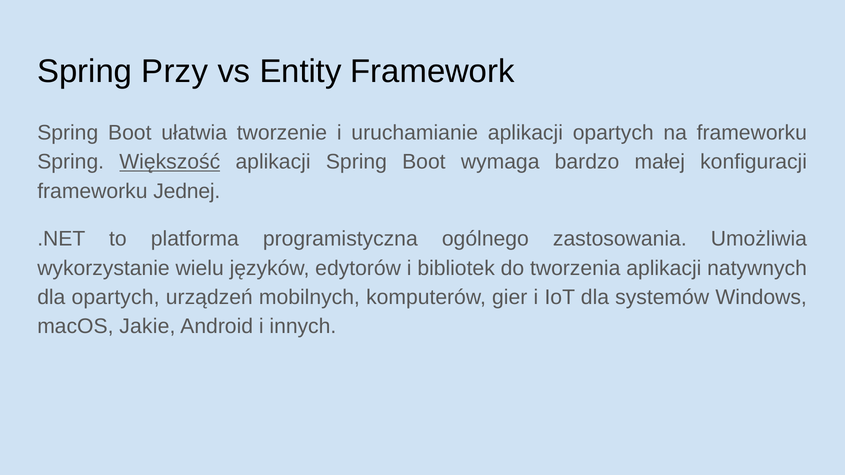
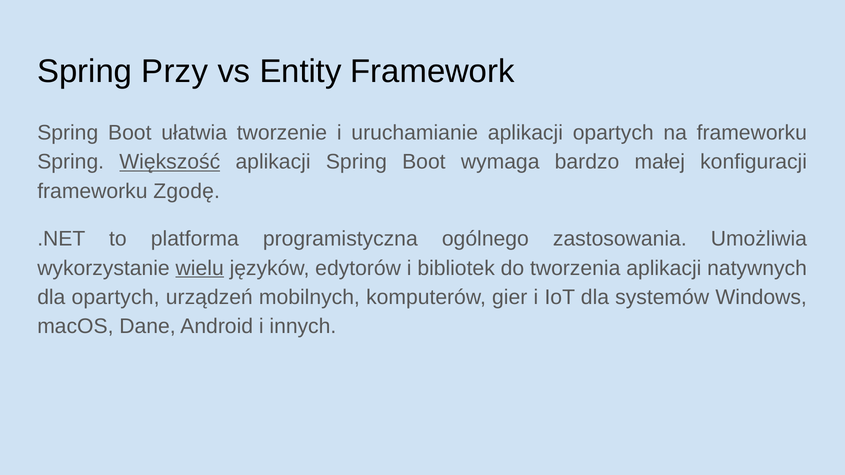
Jednej: Jednej -> Zgodę
wielu underline: none -> present
Jakie: Jakie -> Dane
